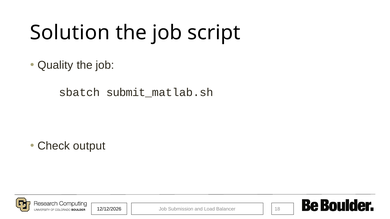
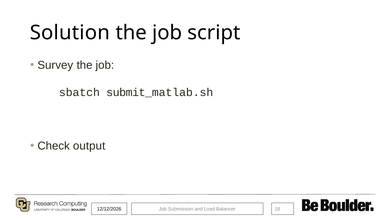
Quality: Quality -> Survey
